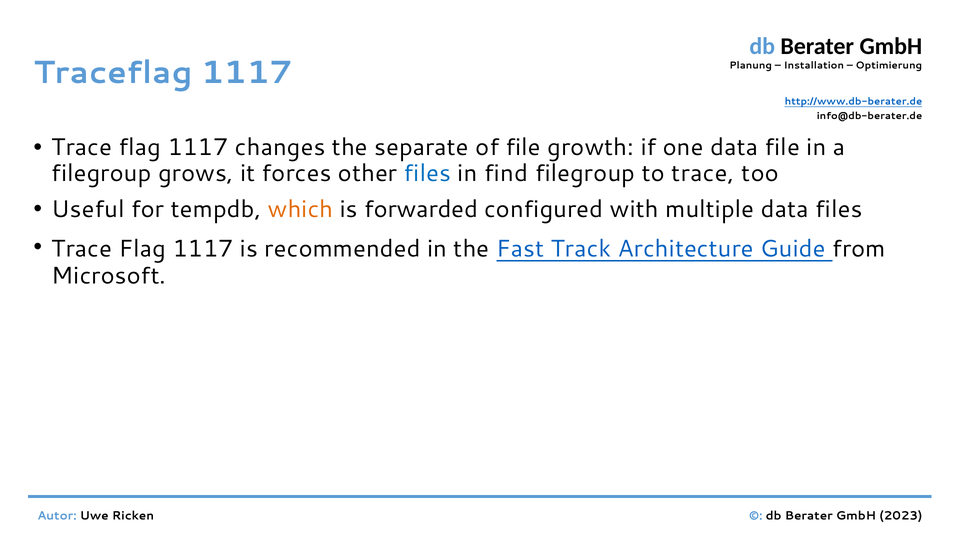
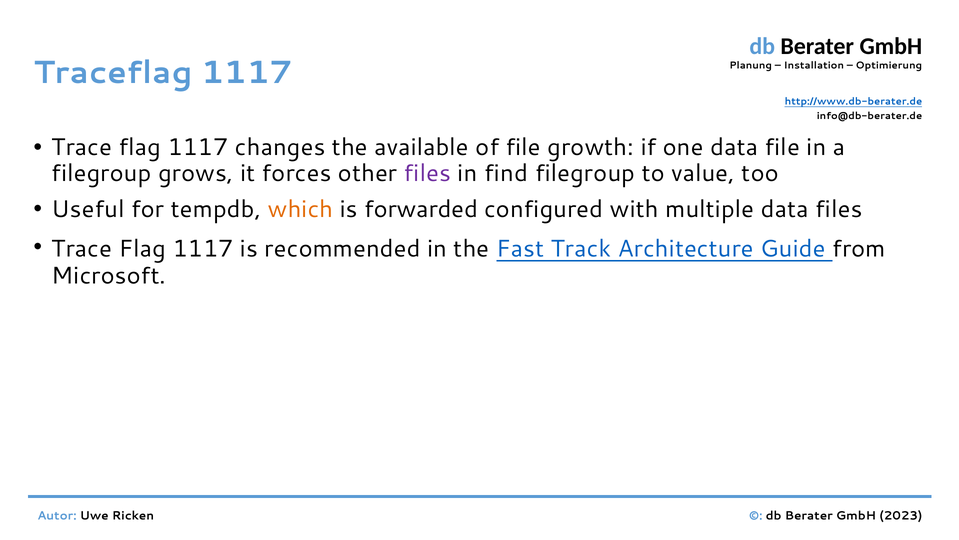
separate: separate -> available
files at (427, 173) colour: blue -> purple
to trace: trace -> value
